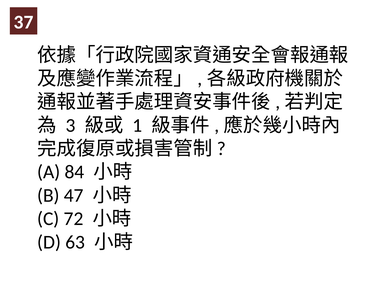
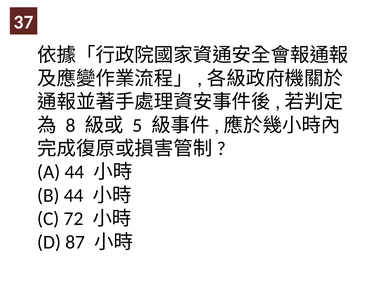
3: 3 -> 8
1: 1 -> 5
A 84: 84 -> 44
B 47: 47 -> 44
63: 63 -> 87
